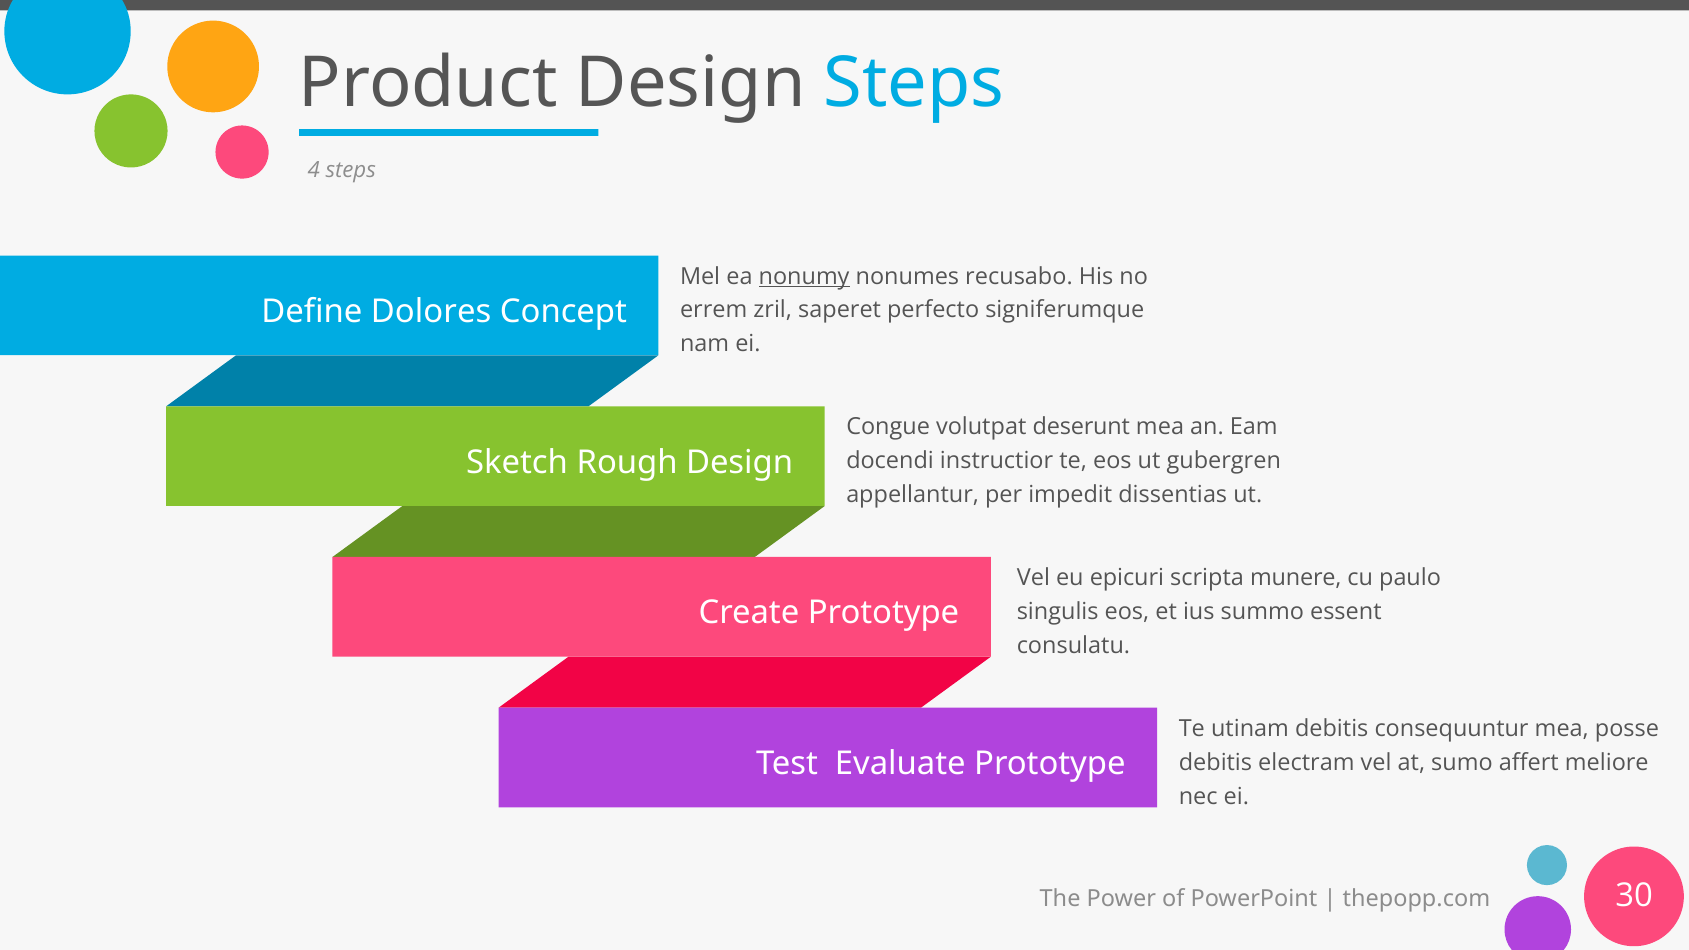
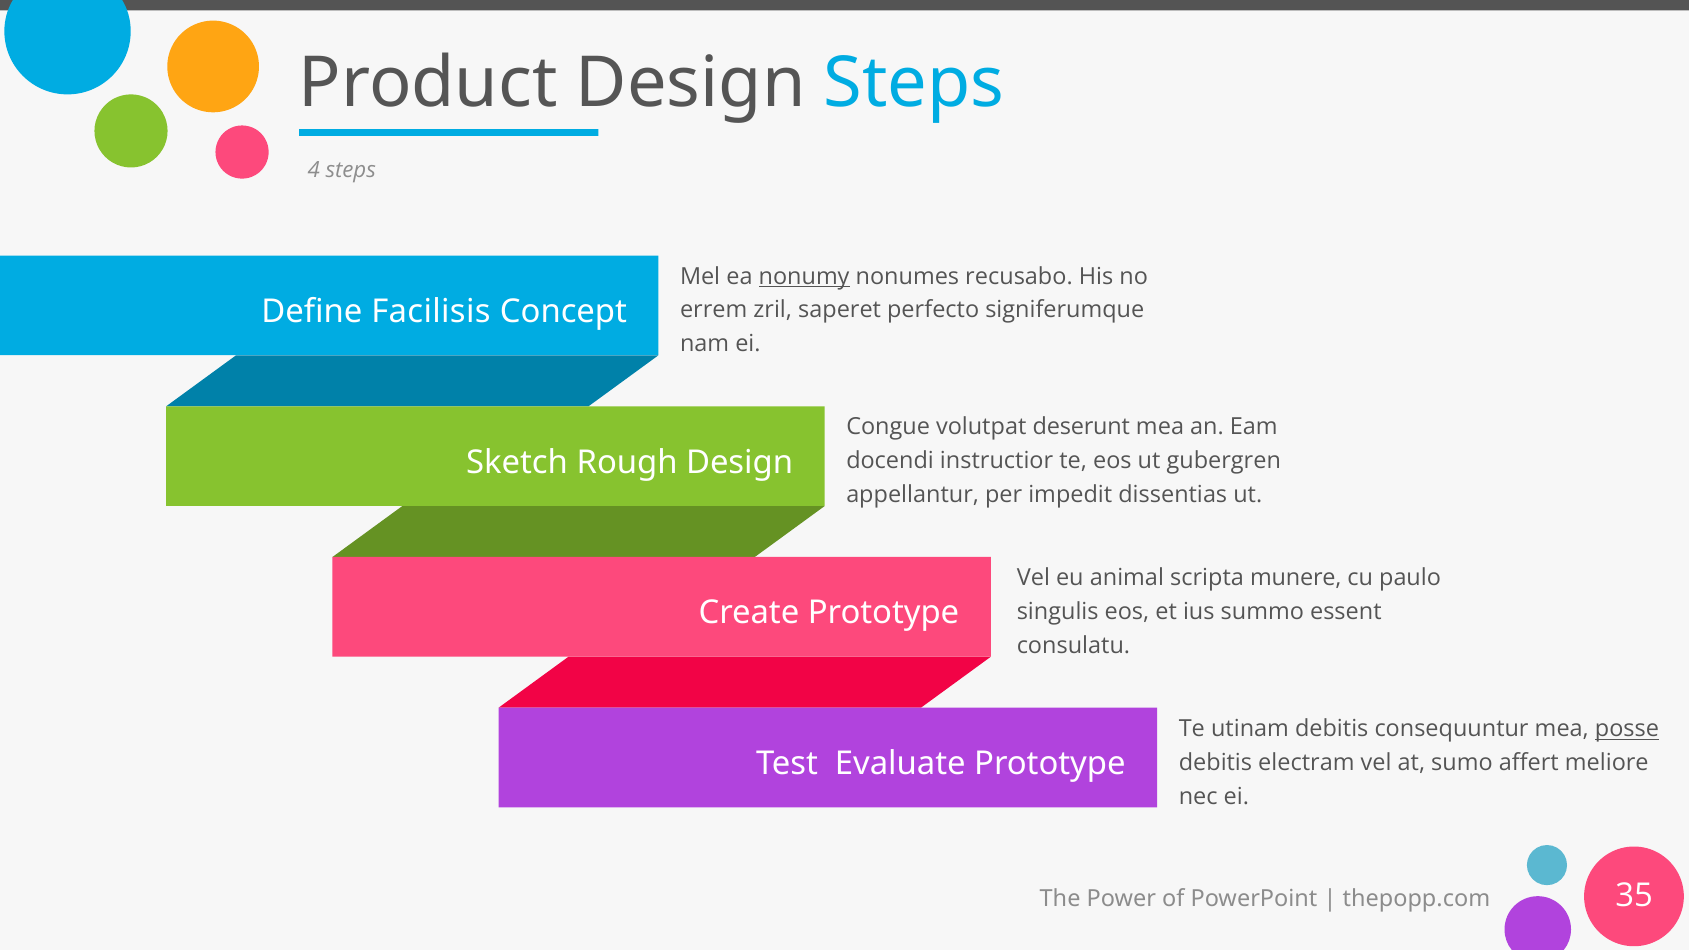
Dolores: Dolores -> Facilisis
epicuri: epicuri -> animal
posse underline: none -> present
30: 30 -> 35
